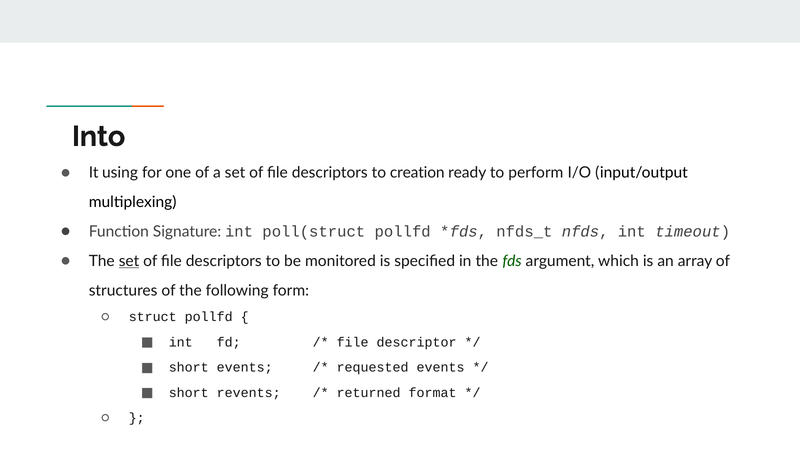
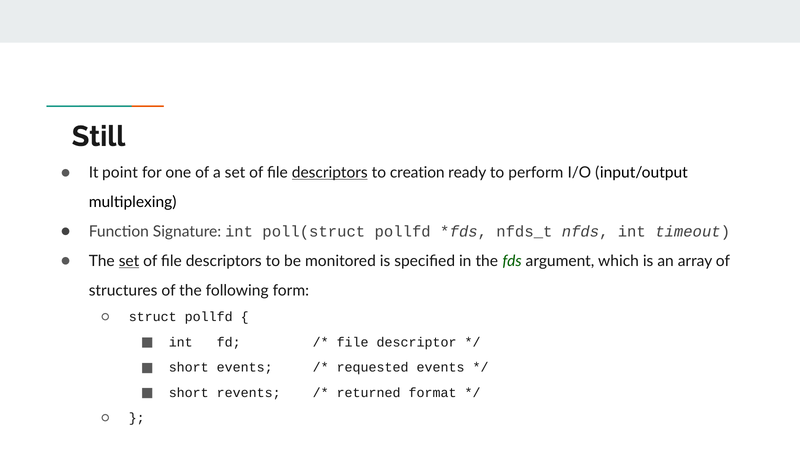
Into: Into -> Still
using: using -> point
descriptors at (330, 173) underline: none -> present
